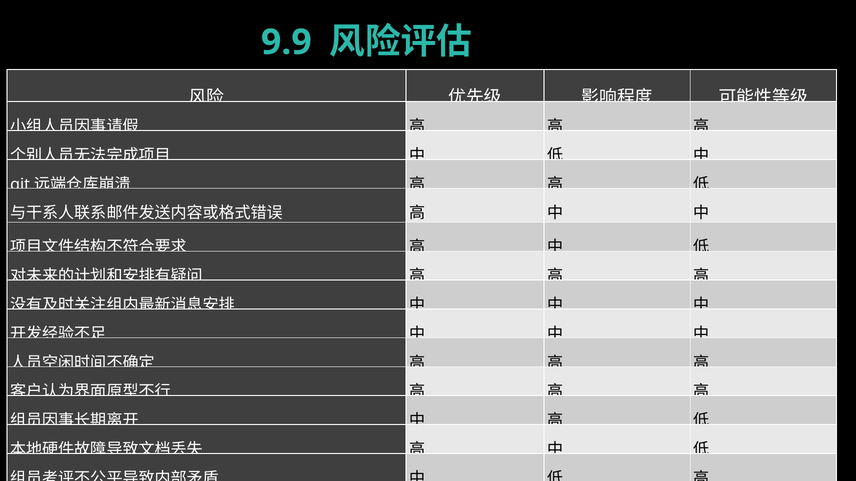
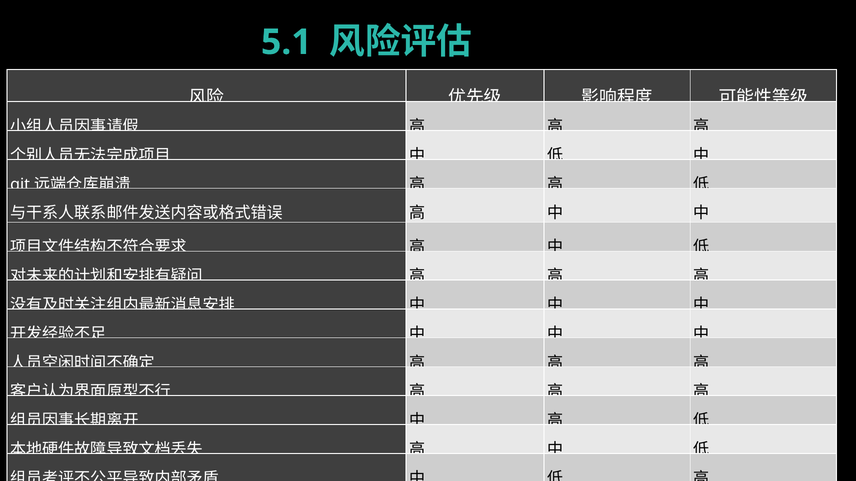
9.9: 9.9 -> 5.1
